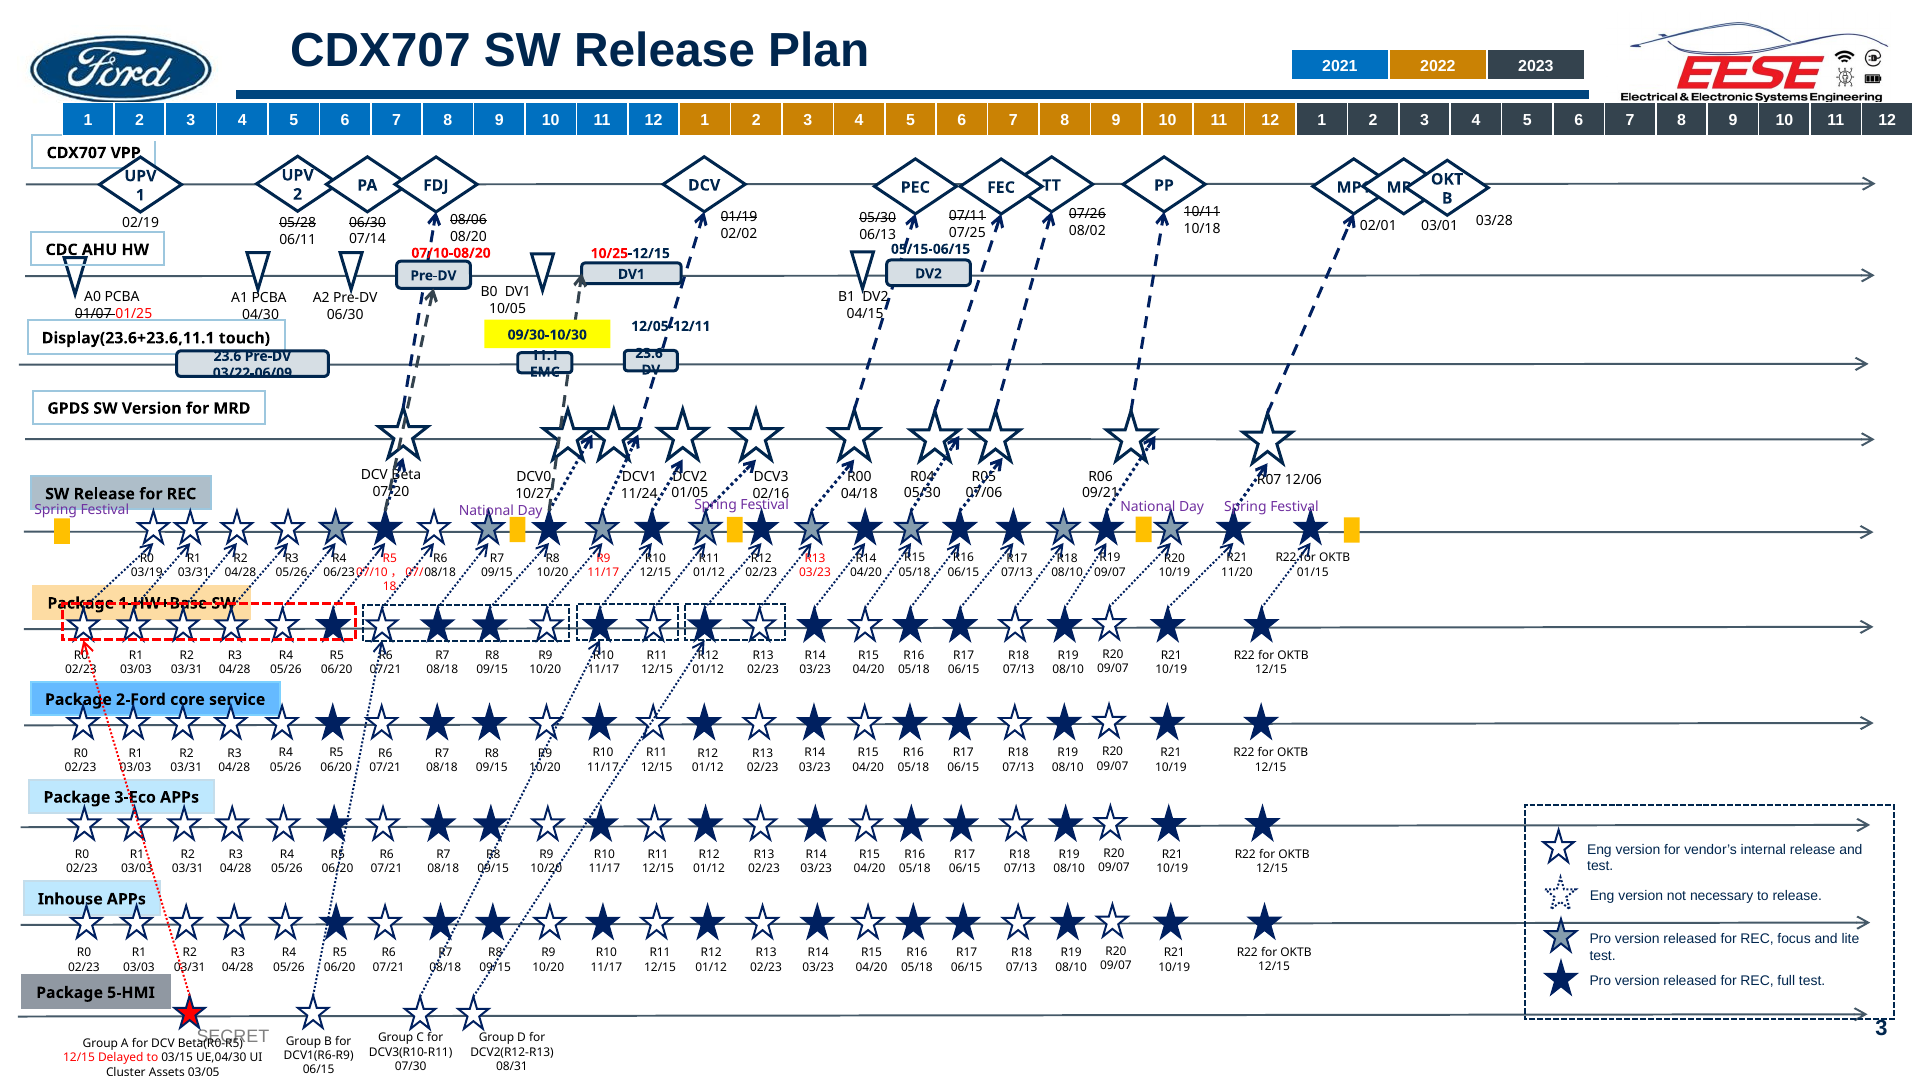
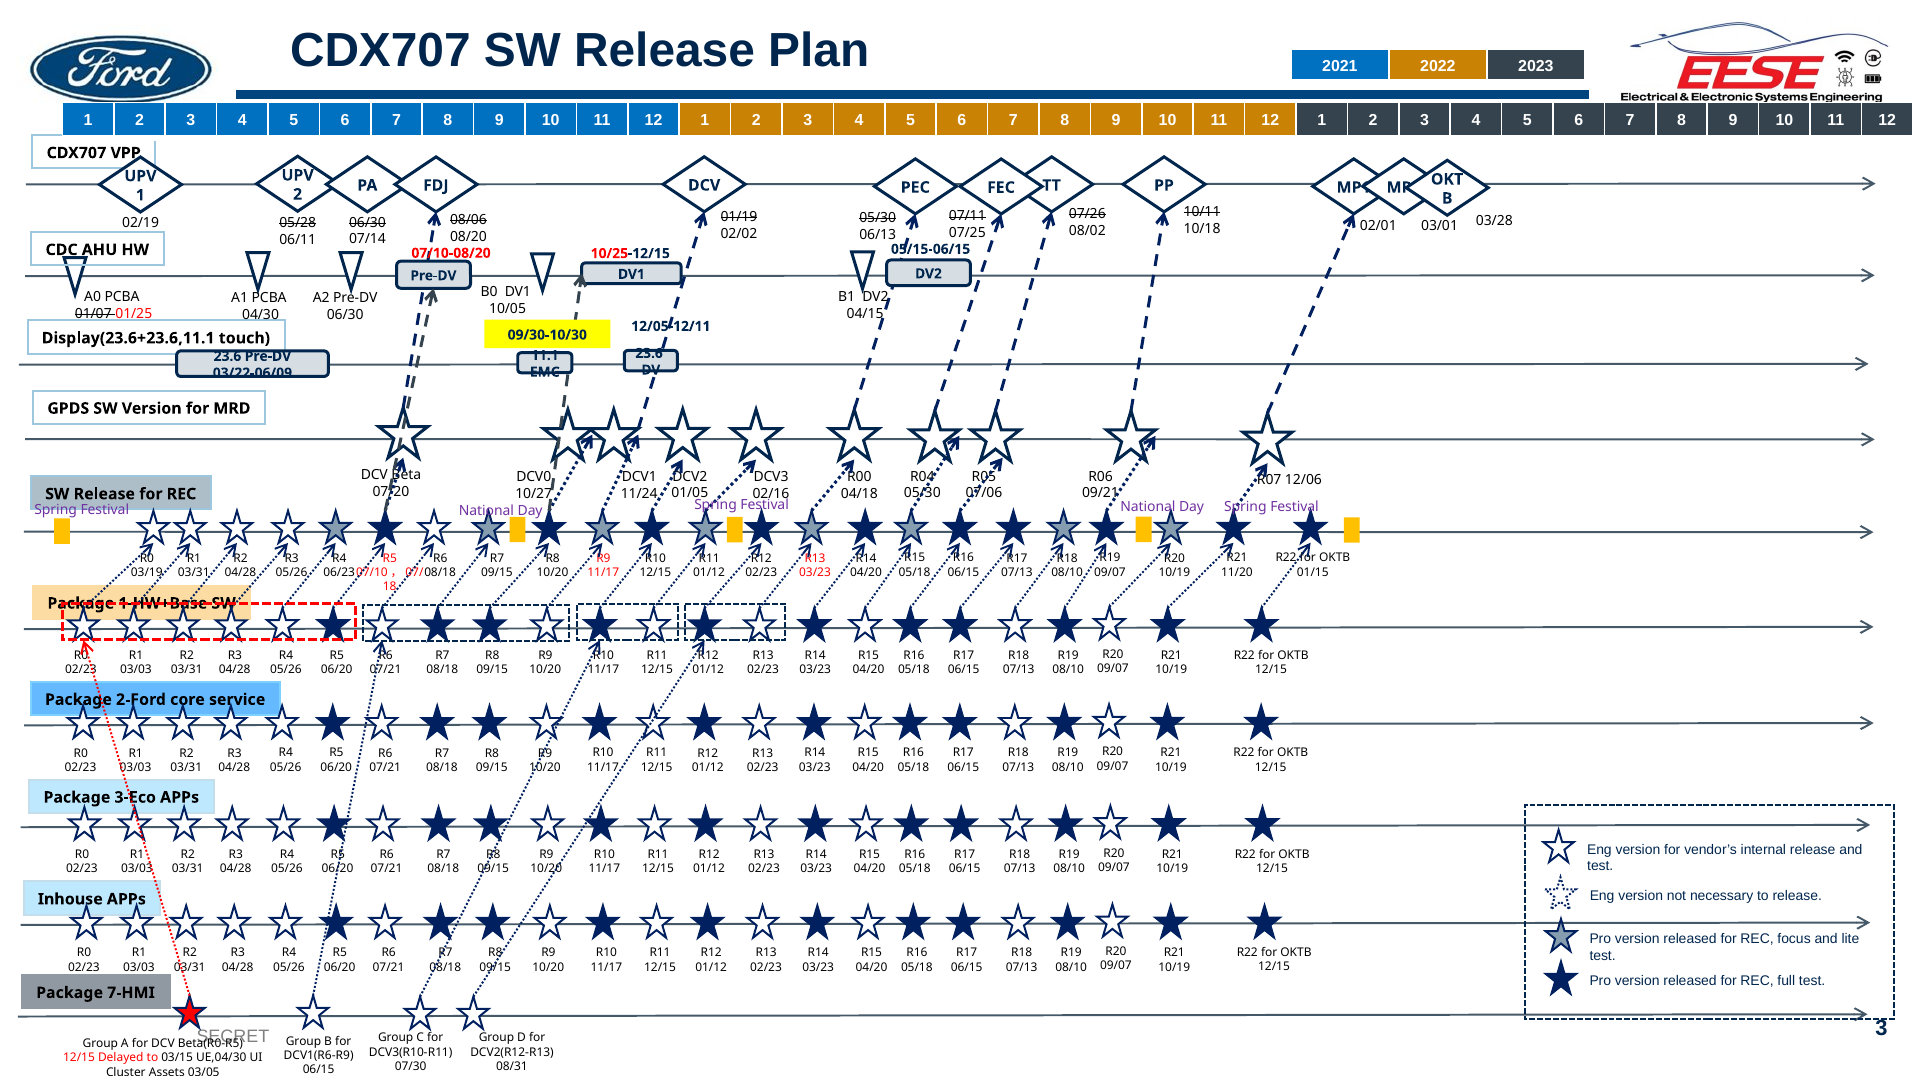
5-HMI: 5-HMI -> 7-HMI
